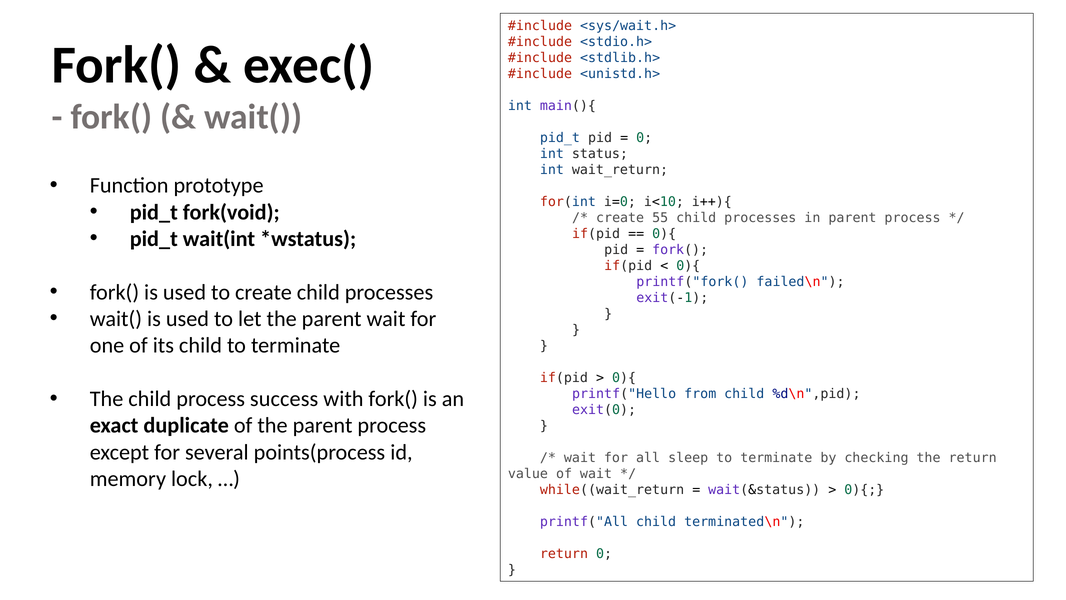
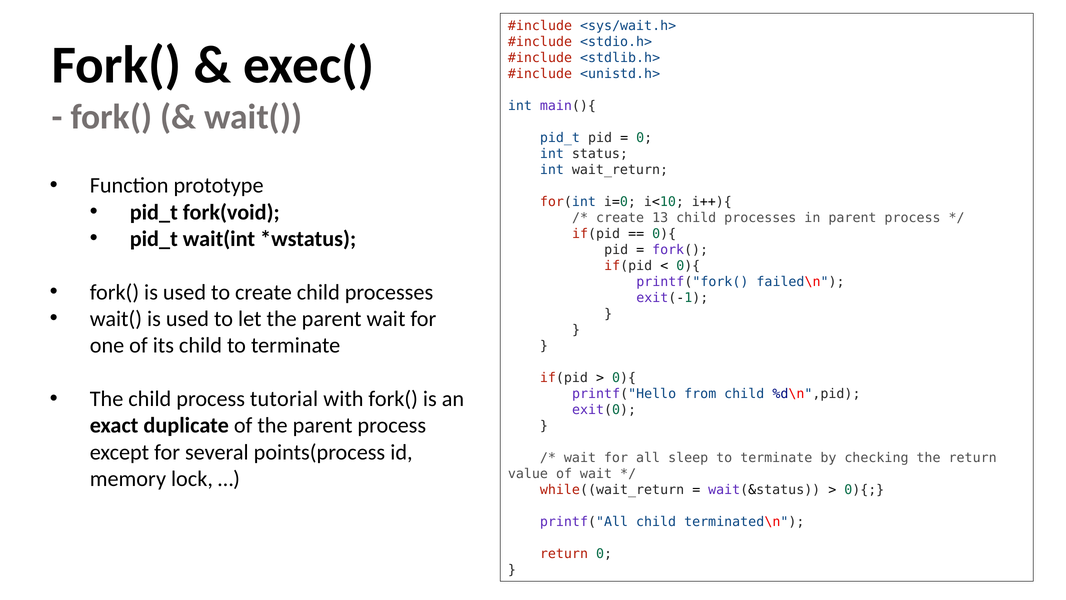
55: 55 -> 13
success: success -> tutorial
